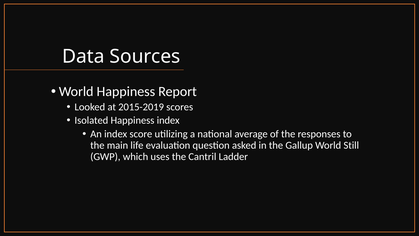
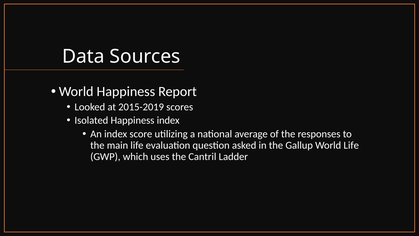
World Still: Still -> Life
